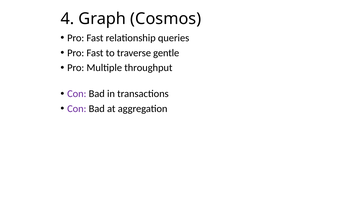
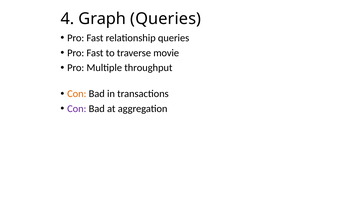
Graph Cosmos: Cosmos -> Queries
gentle: gentle -> movie
Con at (77, 94) colour: purple -> orange
